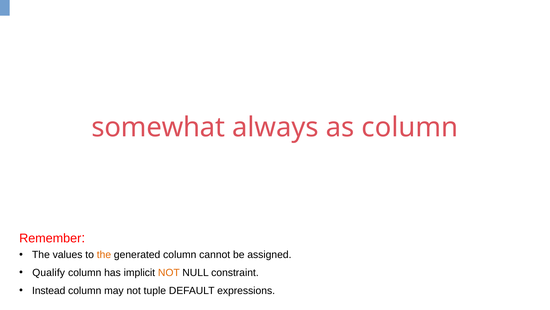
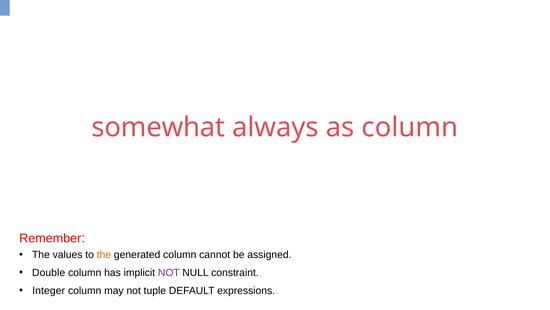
Qualify: Qualify -> Double
NOT at (169, 272) colour: orange -> purple
Instead: Instead -> Integer
